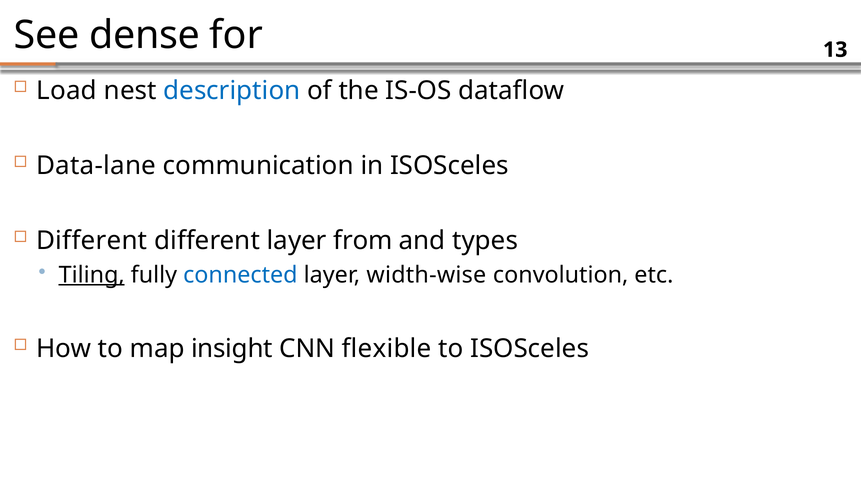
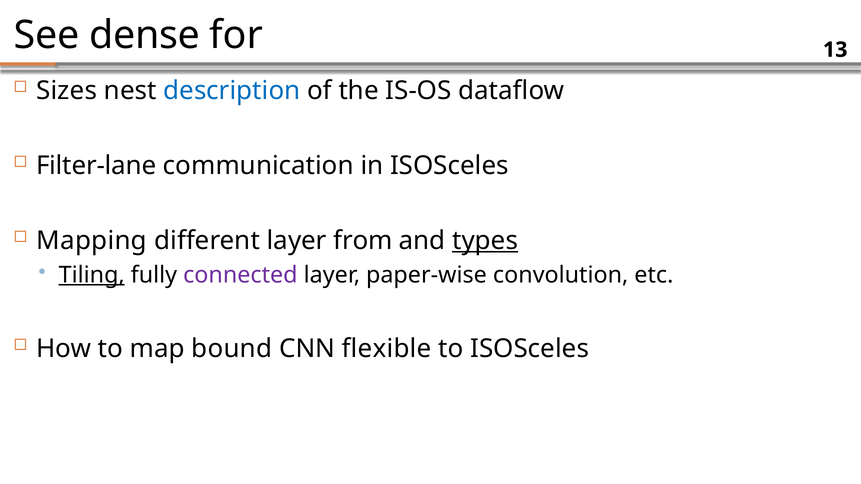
Load: Load -> Sizes
Data-lane: Data-lane -> Filter-lane
Different at (92, 241): Different -> Mapping
types underline: none -> present
connected colour: blue -> purple
width-wise: width-wise -> paper-wise
insight: insight -> bound
